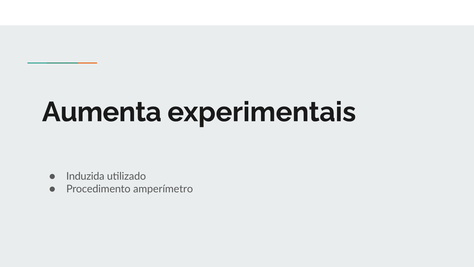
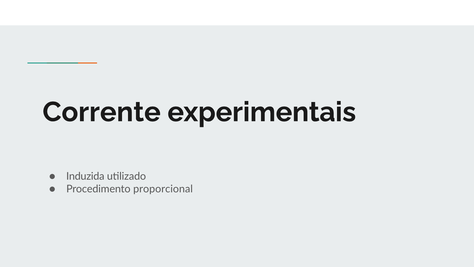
Aumenta: Aumenta -> Corrente
amperímetro: amperímetro -> proporcional
